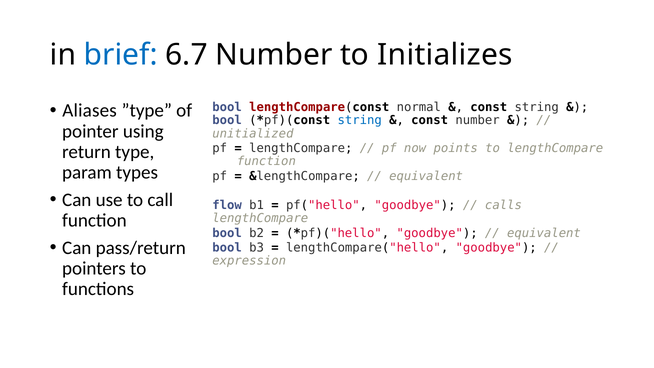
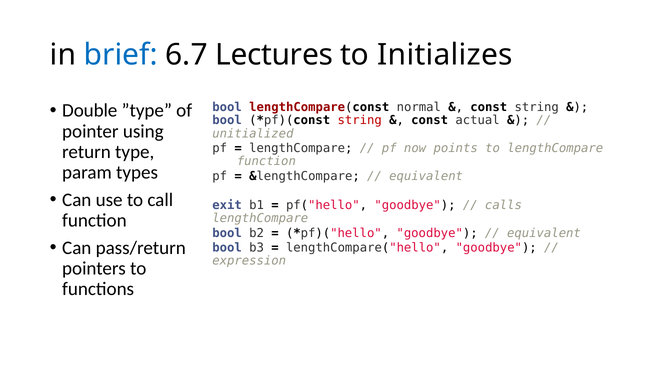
6.7 Number: Number -> Lectures
Aliases: Aliases -> Double
string at (360, 120) colour: blue -> red
const number: number -> actual
flow: flow -> exit
